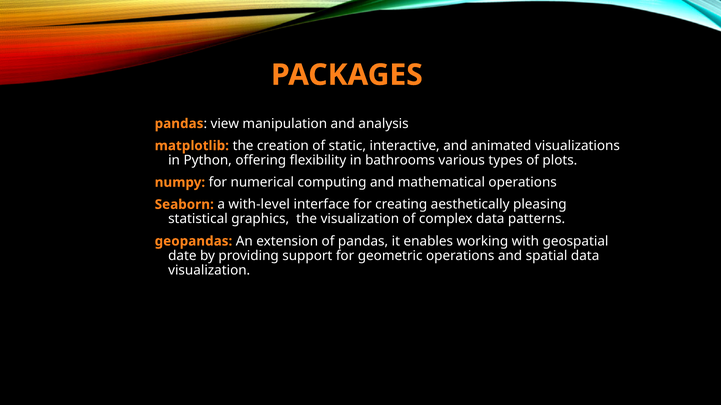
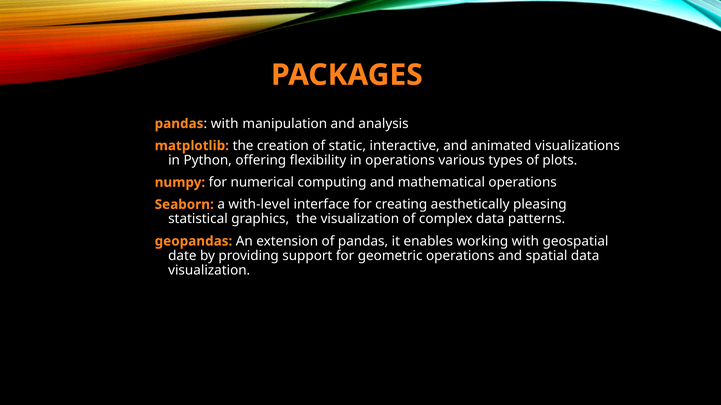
view at (225, 124): view -> with
in bathrooms: bathrooms -> operations
